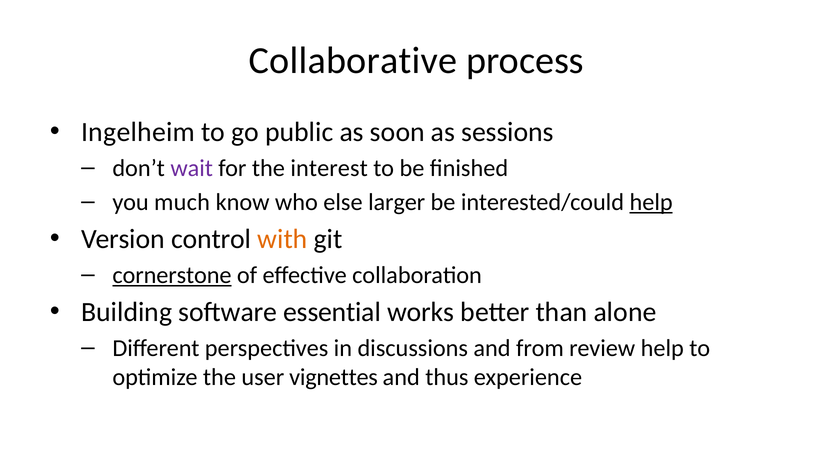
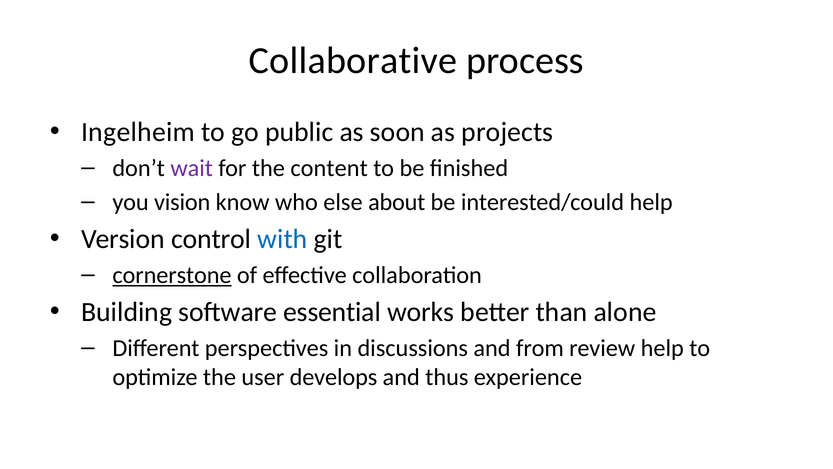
sessions: sessions -> projects
interest: interest -> content
much: much -> vision
larger: larger -> about
help at (651, 202) underline: present -> none
with colour: orange -> blue
vignettes: vignettes -> develops
